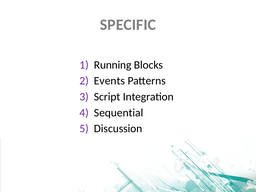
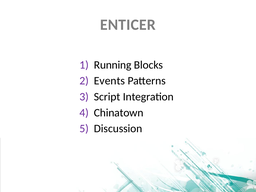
SPECIFIC: SPECIFIC -> ENTICER
Sequential: Sequential -> Chinatown
